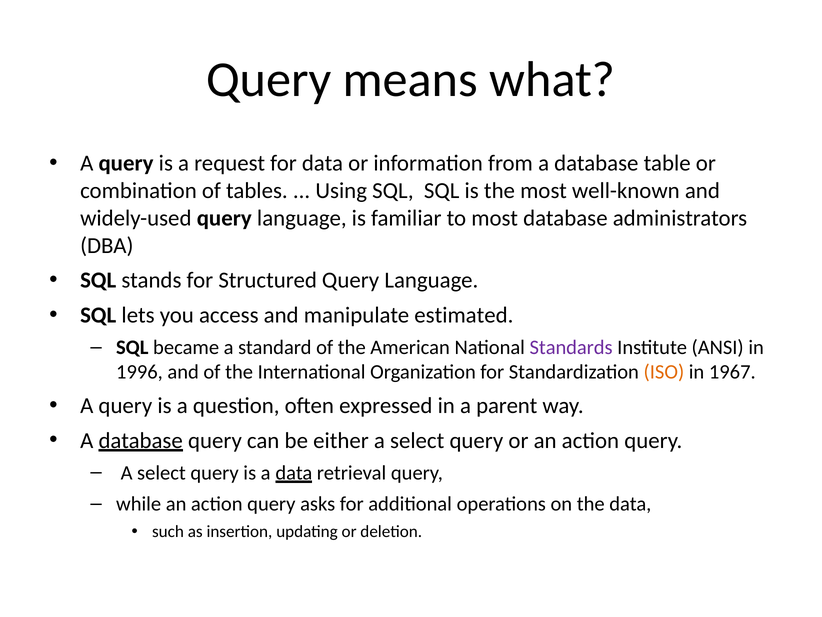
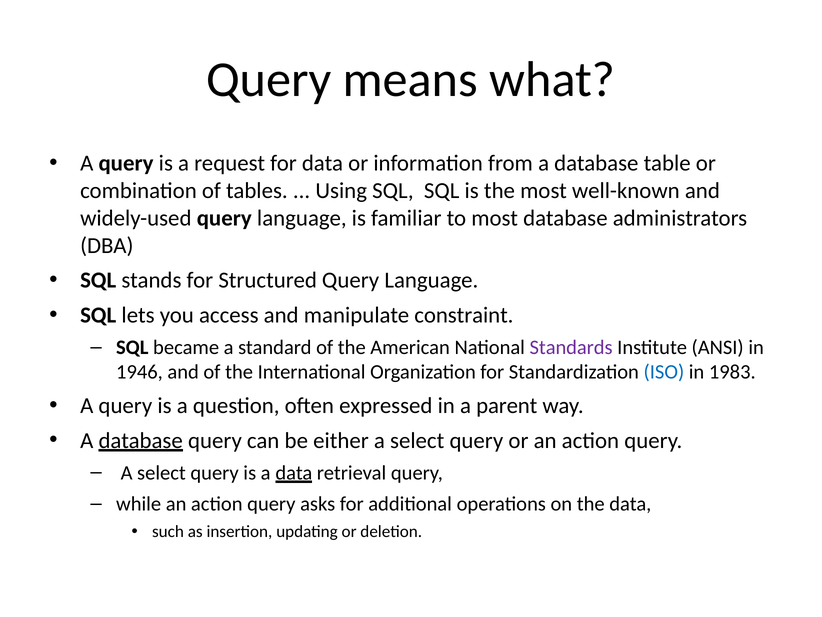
estimated: estimated -> constraint
1996: 1996 -> 1946
ISO colour: orange -> blue
1967: 1967 -> 1983
